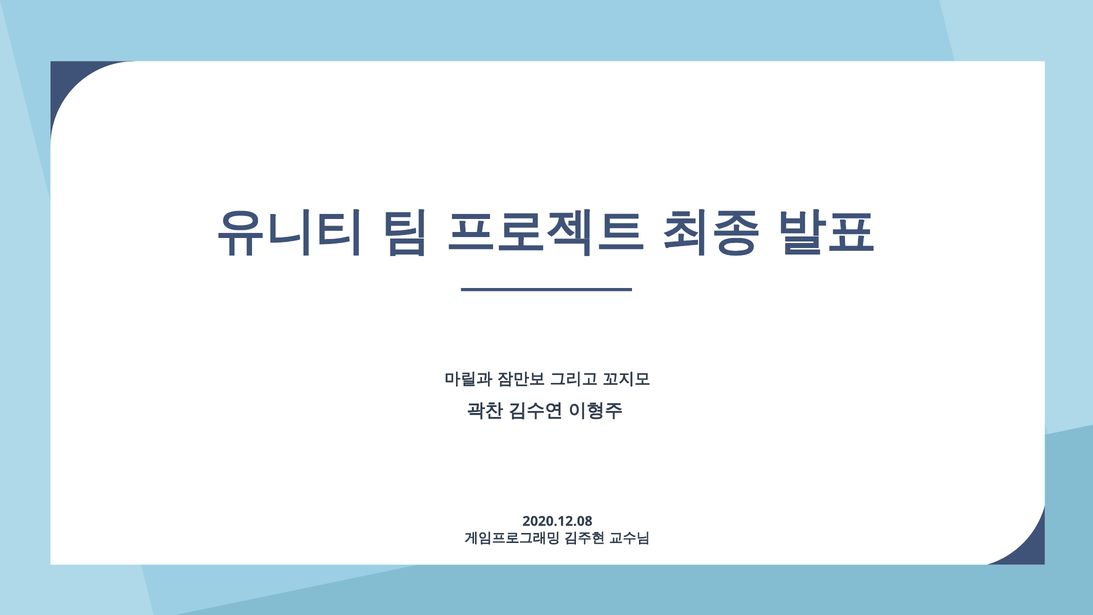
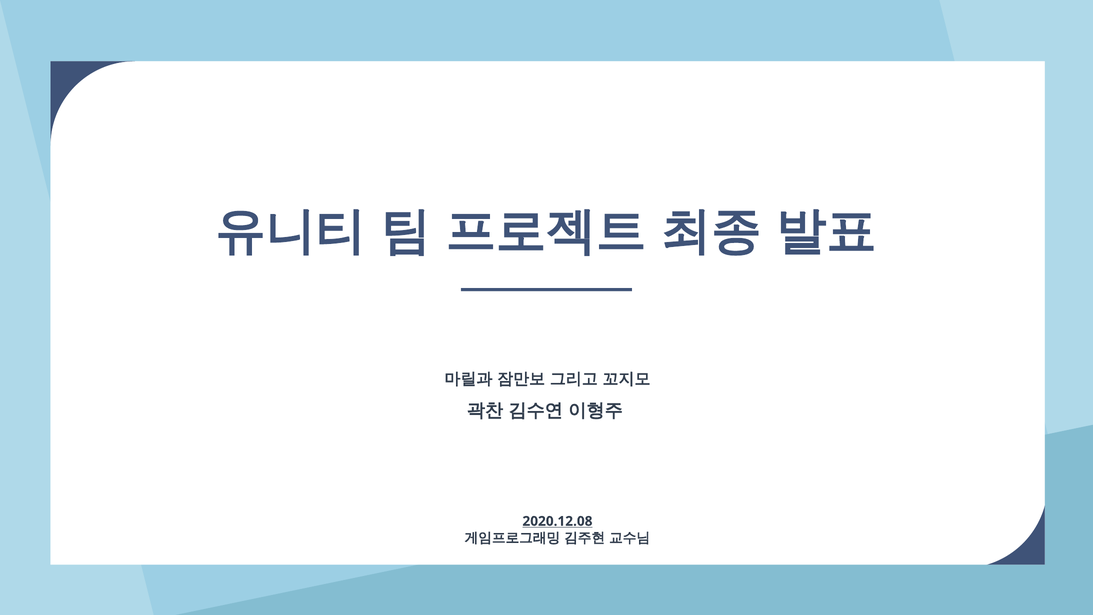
2020.12.08 underline: none -> present
